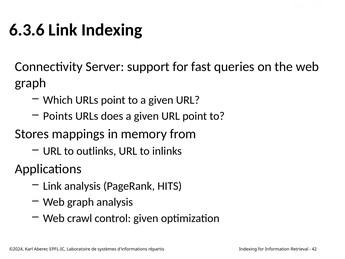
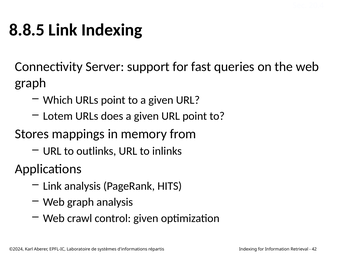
6.3.6: 6.3.6 -> 8.8.5
Points: Points -> Lotem
